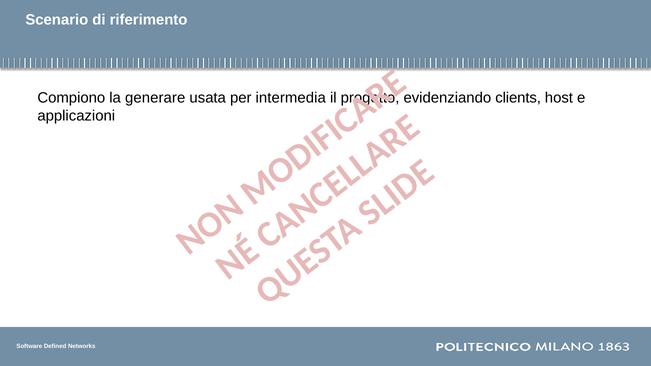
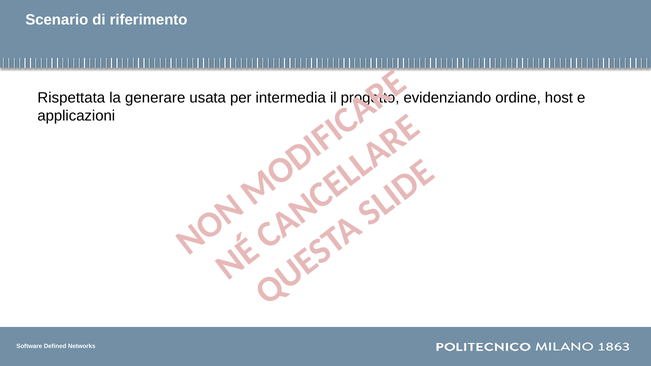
Compiono: Compiono -> Rispettata
clients: clients -> ordine
